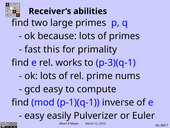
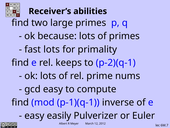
fast this: this -> lots
works: works -> keeps
p-3)(q-1: p-3)(q-1 -> p-2)(q-1
